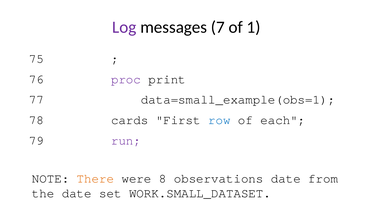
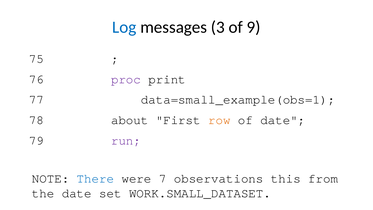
Log colour: purple -> blue
7: 7 -> 3
1: 1 -> 9
cards: cards -> about
row colour: blue -> orange
of each: each -> date
There colour: orange -> blue
8: 8 -> 7
observations date: date -> this
